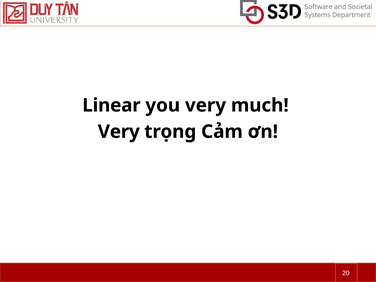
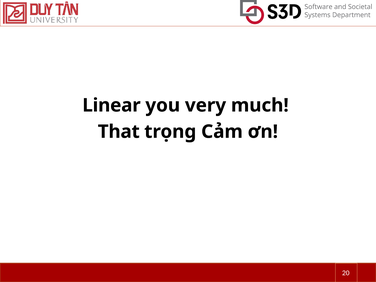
Very at (119, 132): Very -> That
